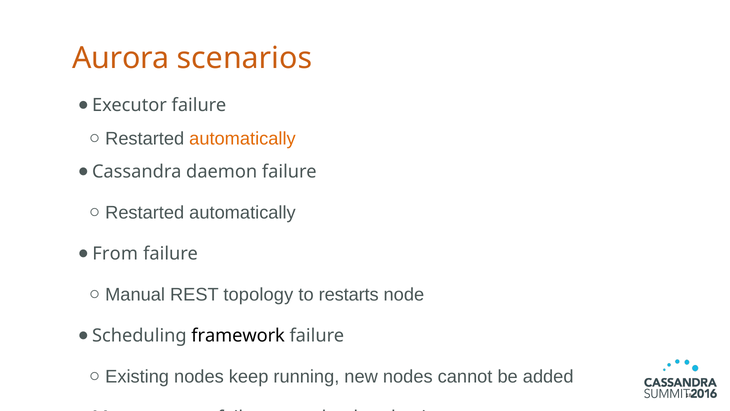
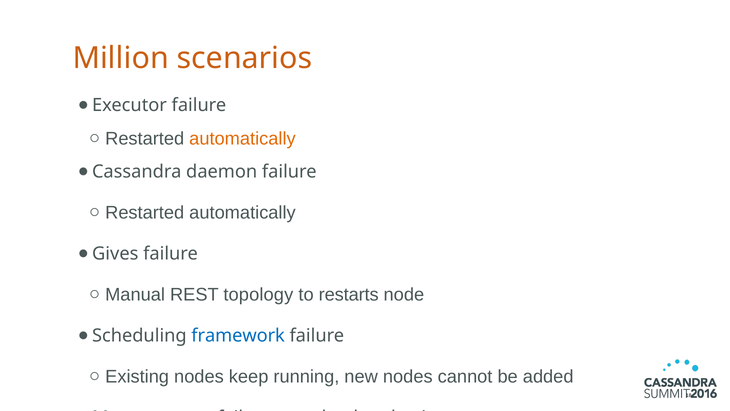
Aurora: Aurora -> Million
From: From -> Gives
framework colour: black -> blue
